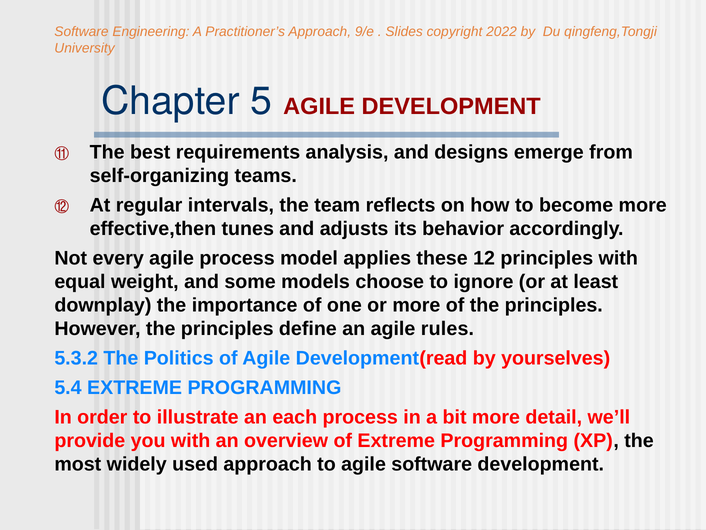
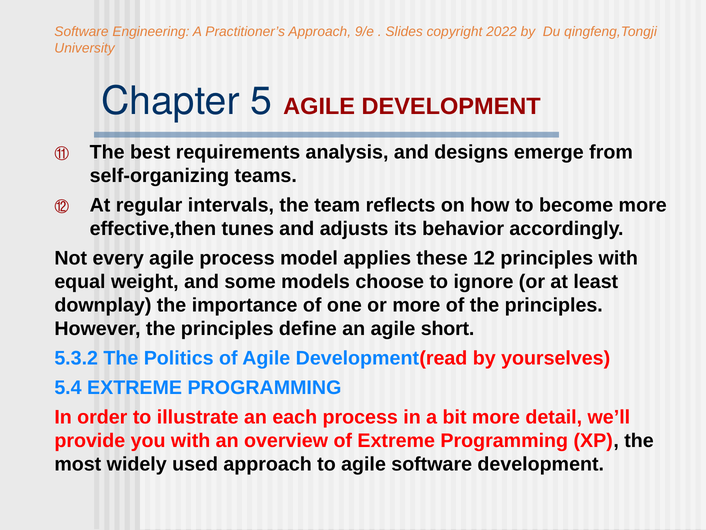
rules: rules -> short
